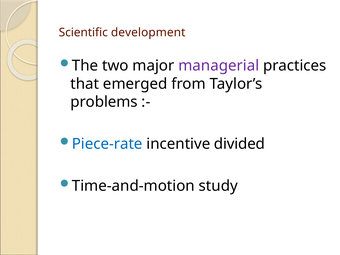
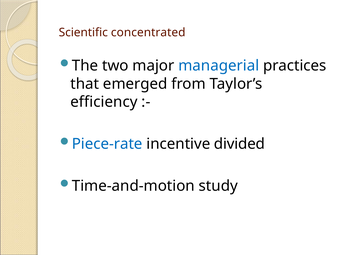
development: development -> concentrated
managerial colour: purple -> blue
problems: problems -> efficiency
